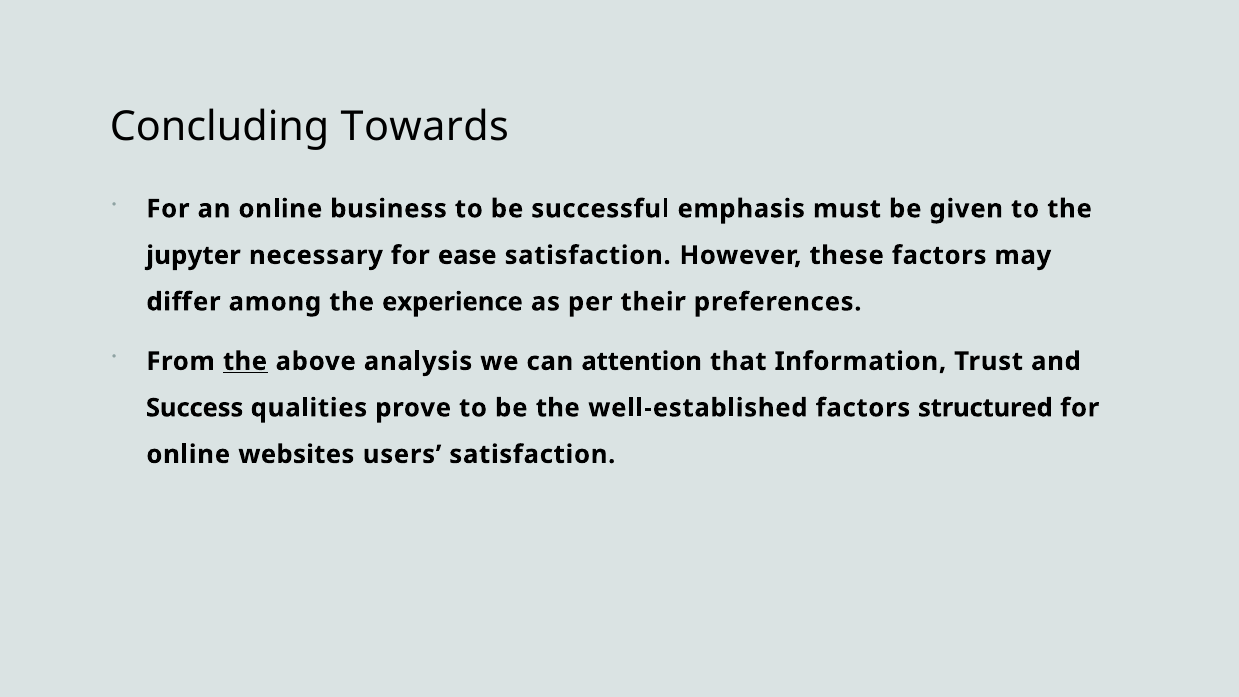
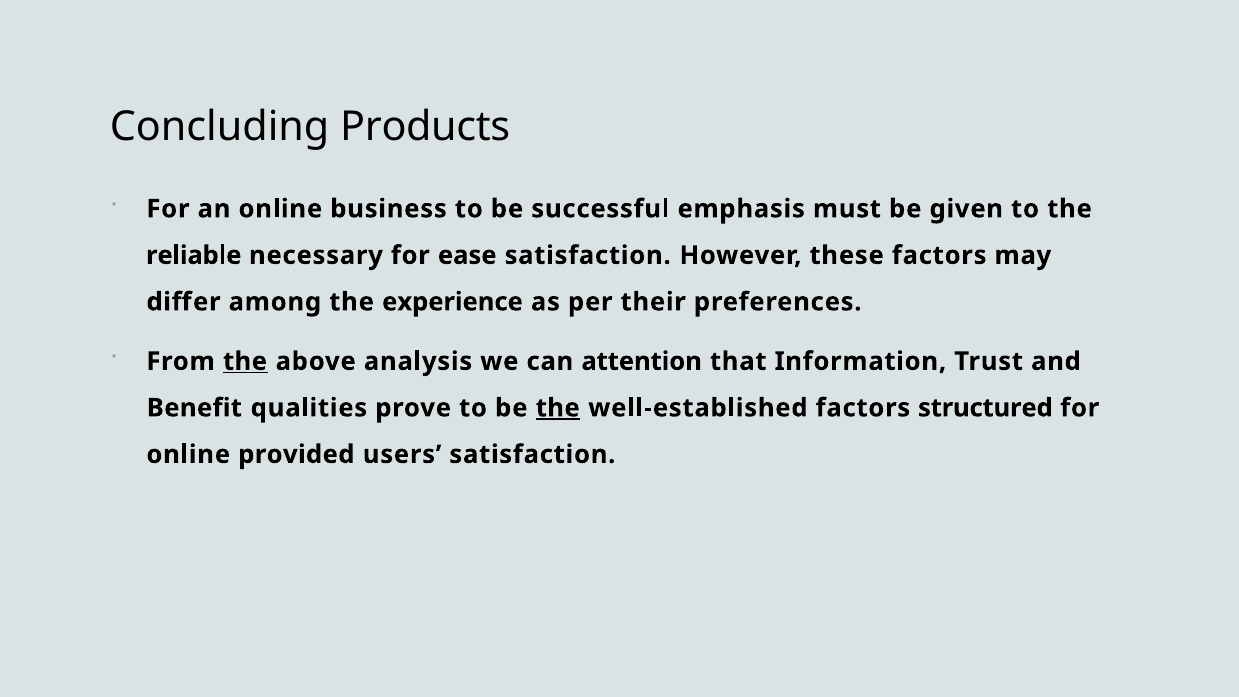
Towards: Towards -> Products
jupyter: jupyter -> reliable
Success: Success -> Benefit
the at (558, 408) underline: none -> present
websites: websites -> provided
